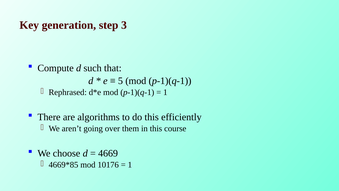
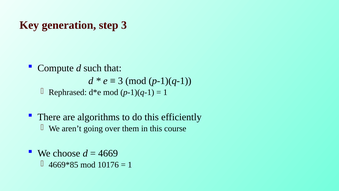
5 at (120, 81): 5 -> 3
